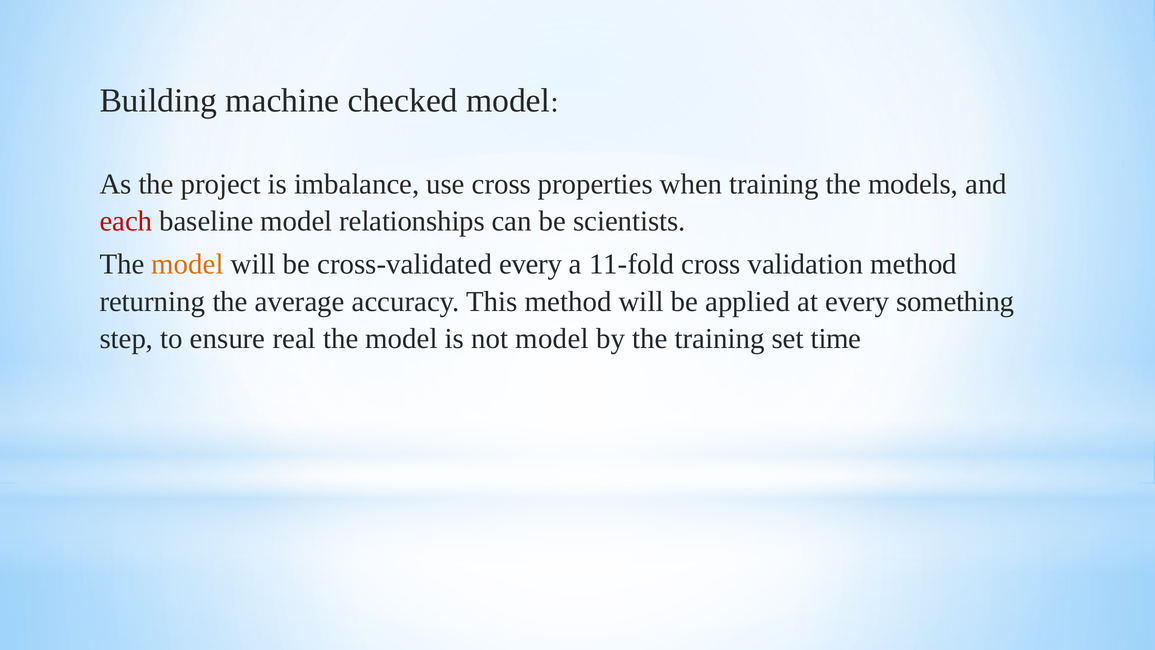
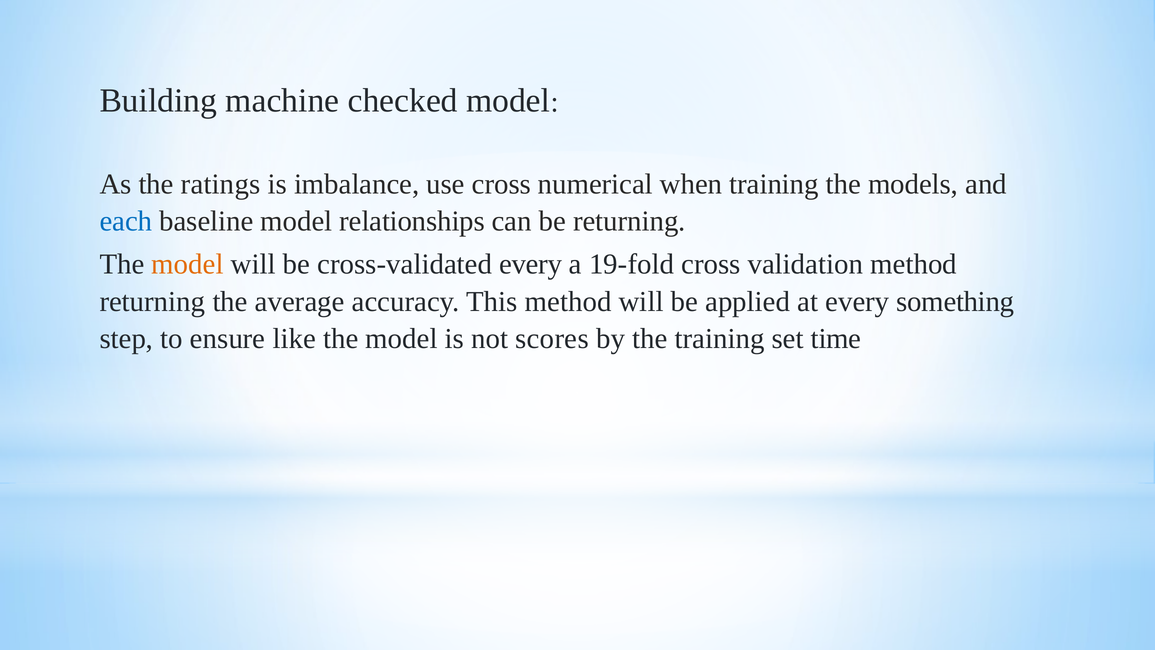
project: project -> ratings
properties: properties -> numerical
each colour: red -> blue
be scientists: scientists -> returning
11-fold: 11-fold -> 19-fold
real: real -> like
not model: model -> scores
